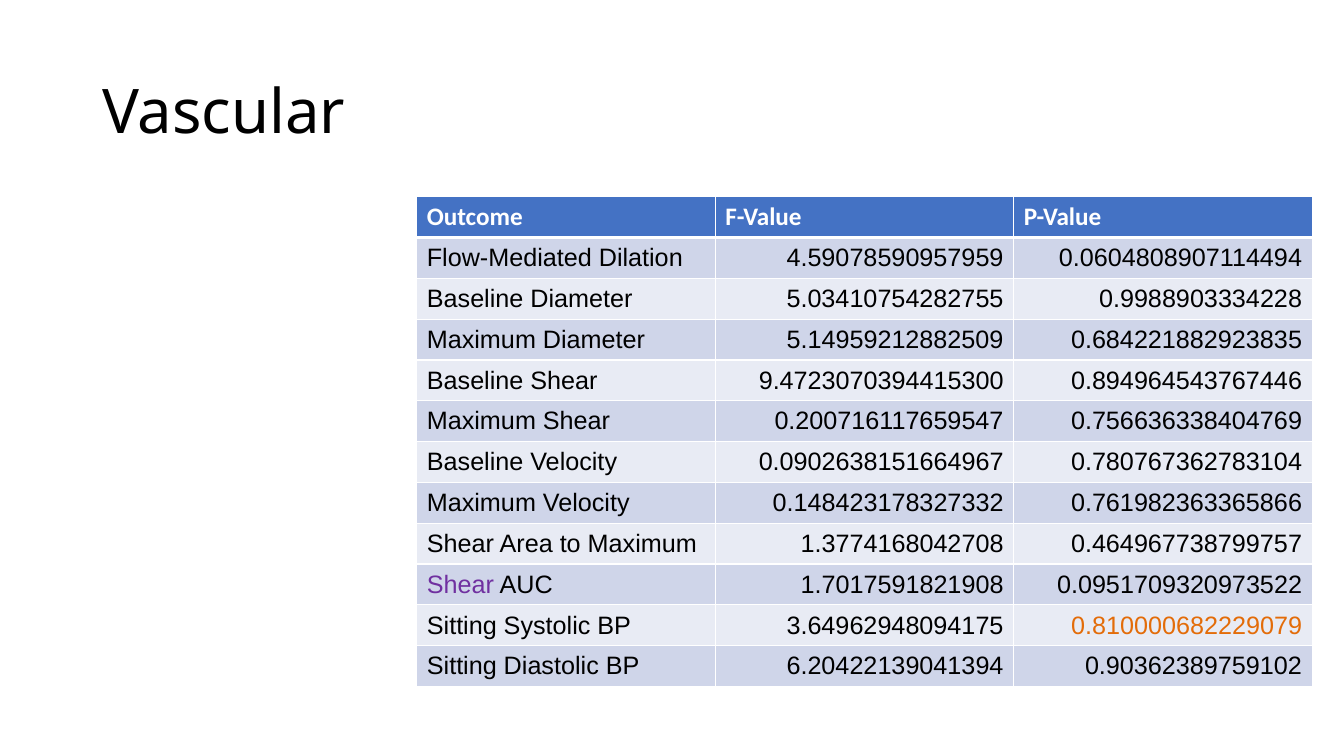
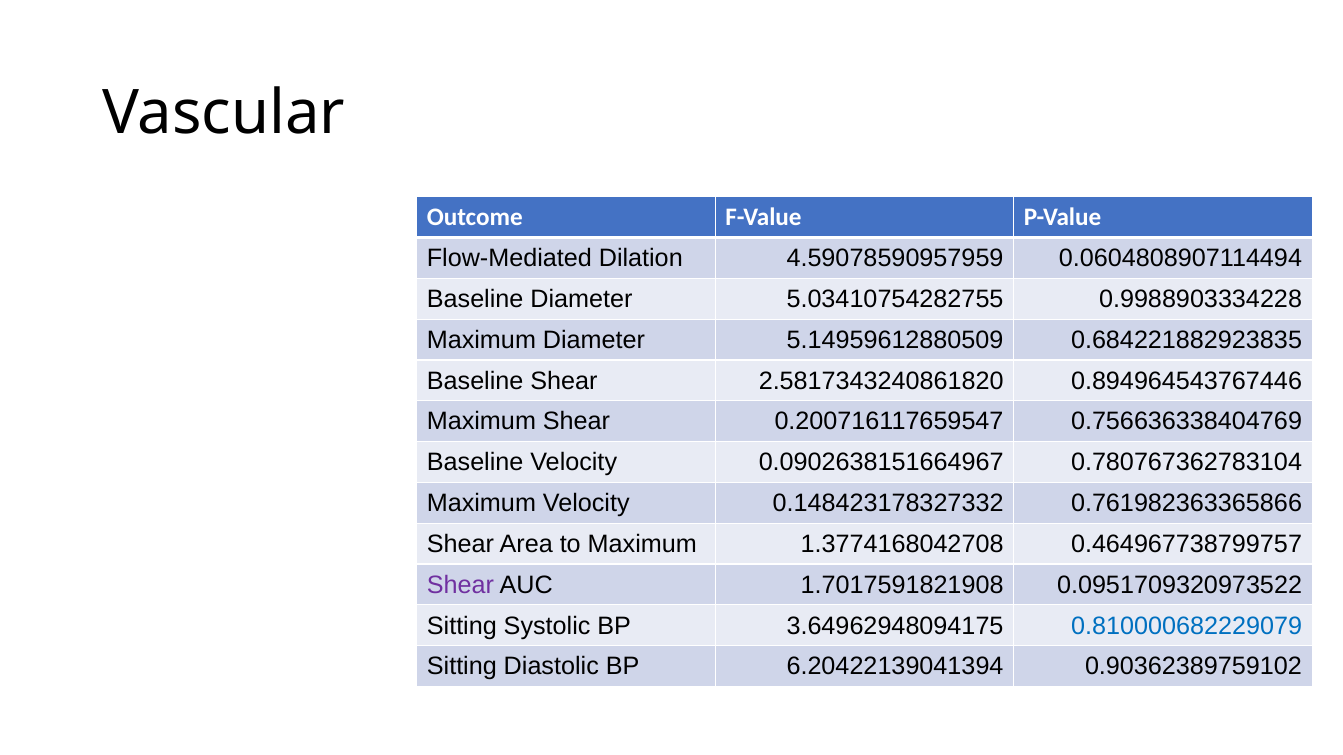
5.14959212882509: 5.14959212882509 -> 5.14959612880509
9.4723070394415300: 9.4723070394415300 -> 2.5817343240861820
0.810000682229079 colour: orange -> blue
